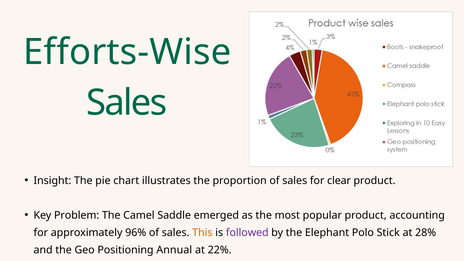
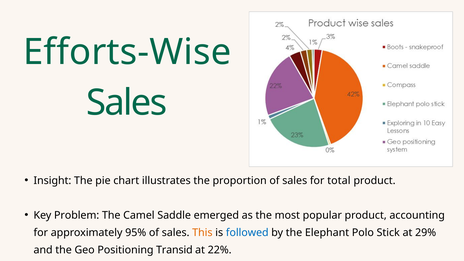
clear: clear -> total
96%: 96% -> 95%
followed colour: purple -> blue
28%: 28% -> 29%
Annual: Annual -> Transid
